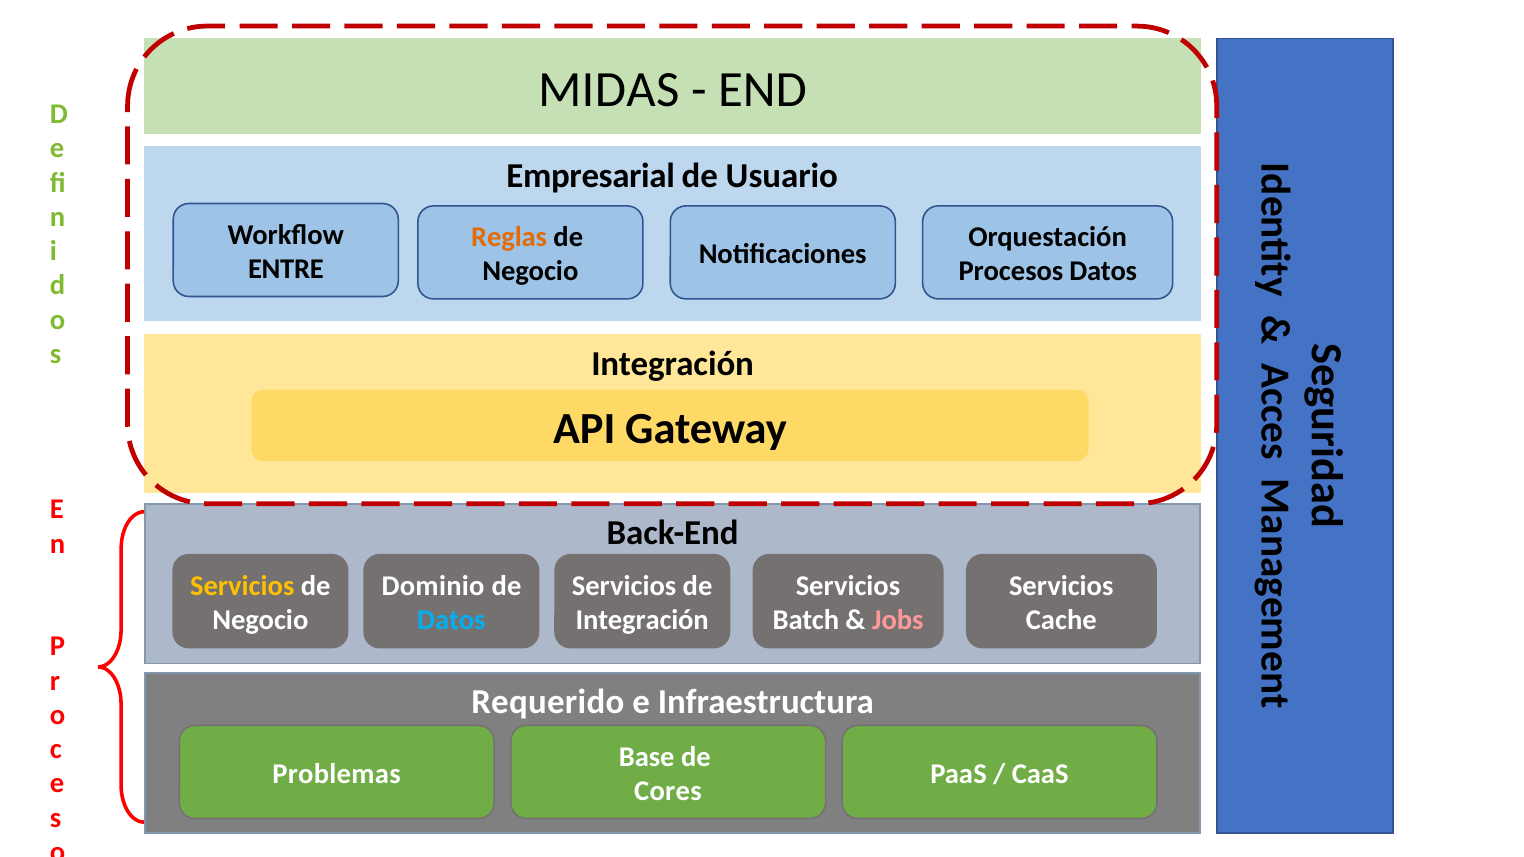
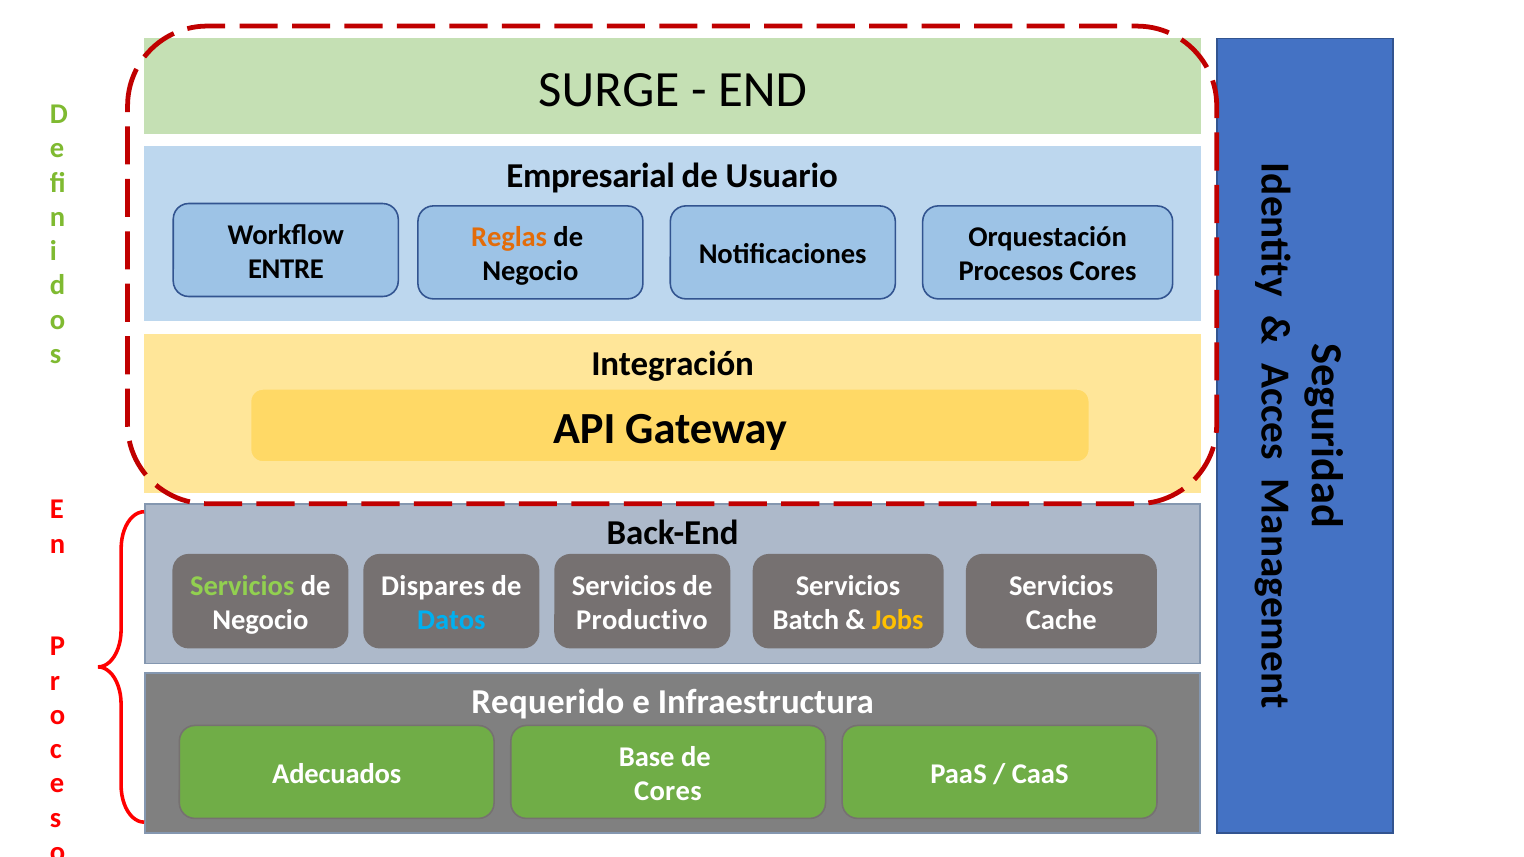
MIDAS: MIDAS -> SURGE
Procesos Datos: Datos -> Cores
Servicios at (242, 586) colour: yellow -> light green
Dominio: Dominio -> Dispares
Integración at (642, 620): Integración -> Productivo
Jobs colour: pink -> yellow
Problemas: Problemas -> Adecuados
